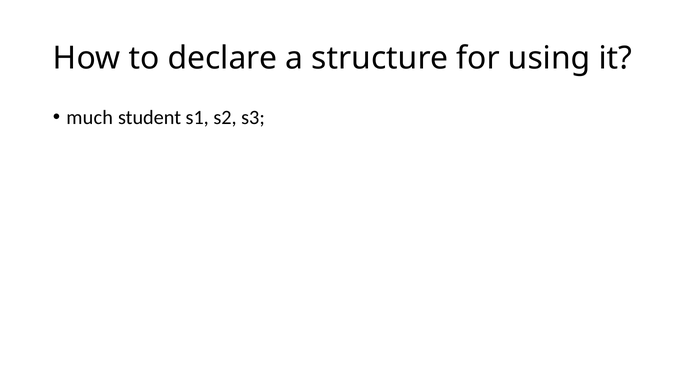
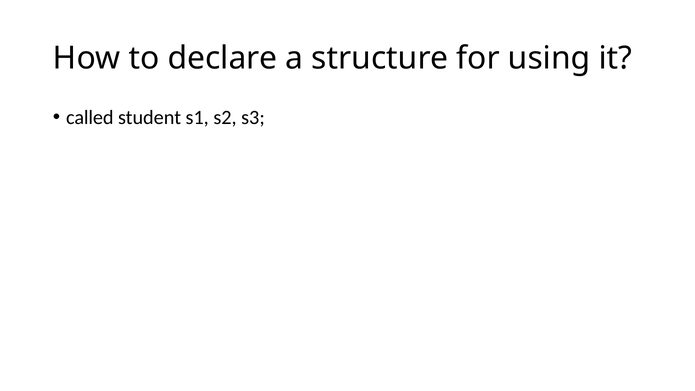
much: much -> called
